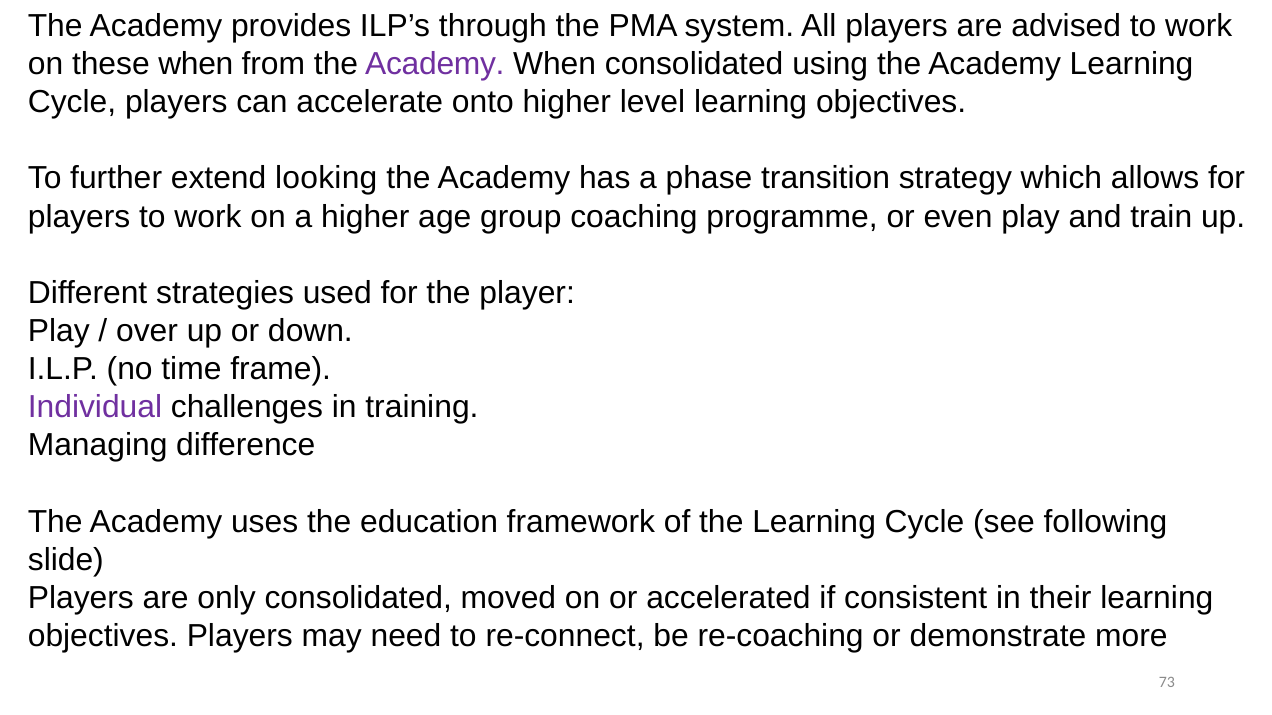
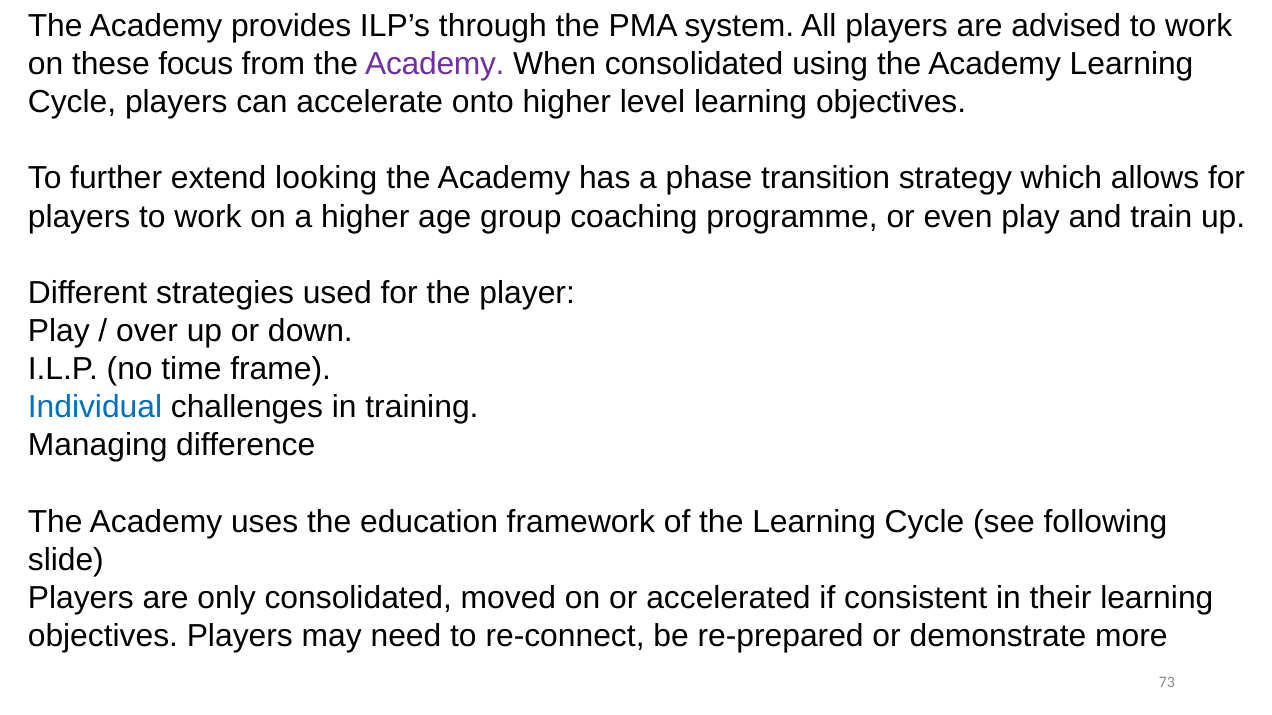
these when: when -> focus
Individual colour: purple -> blue
re-coaching: re-coaching -> re-prepared
